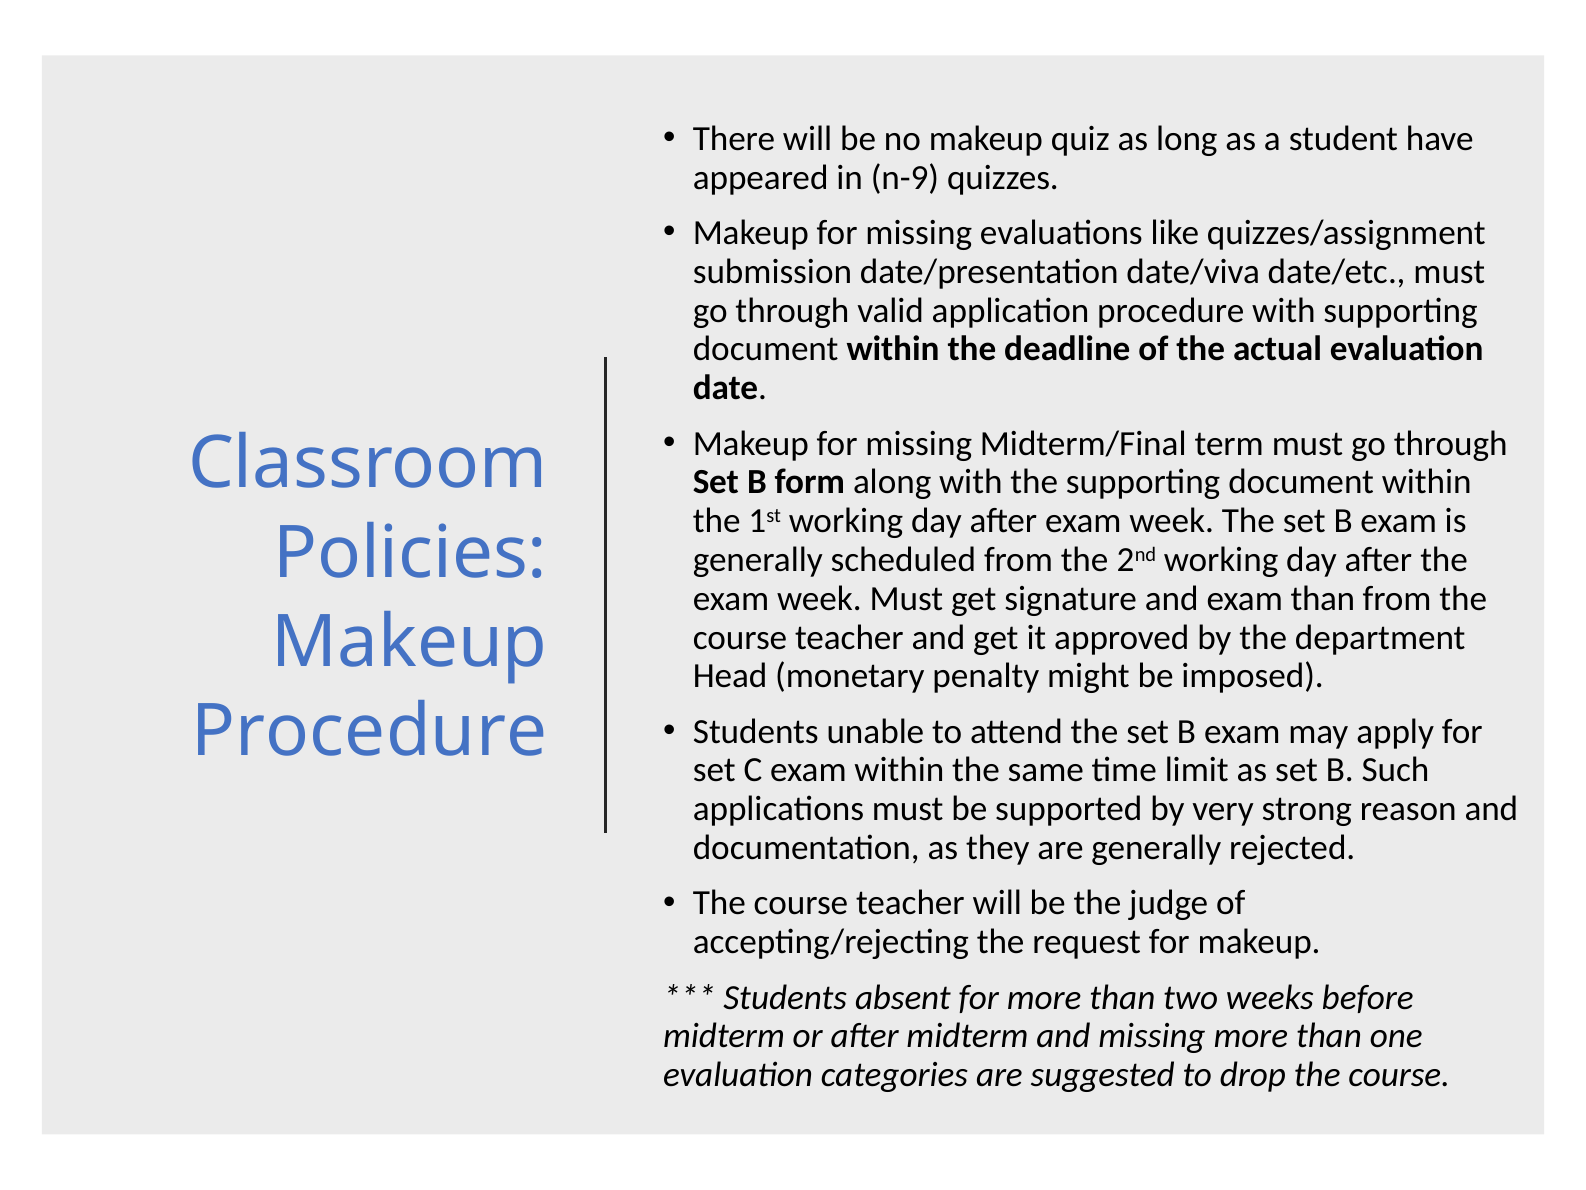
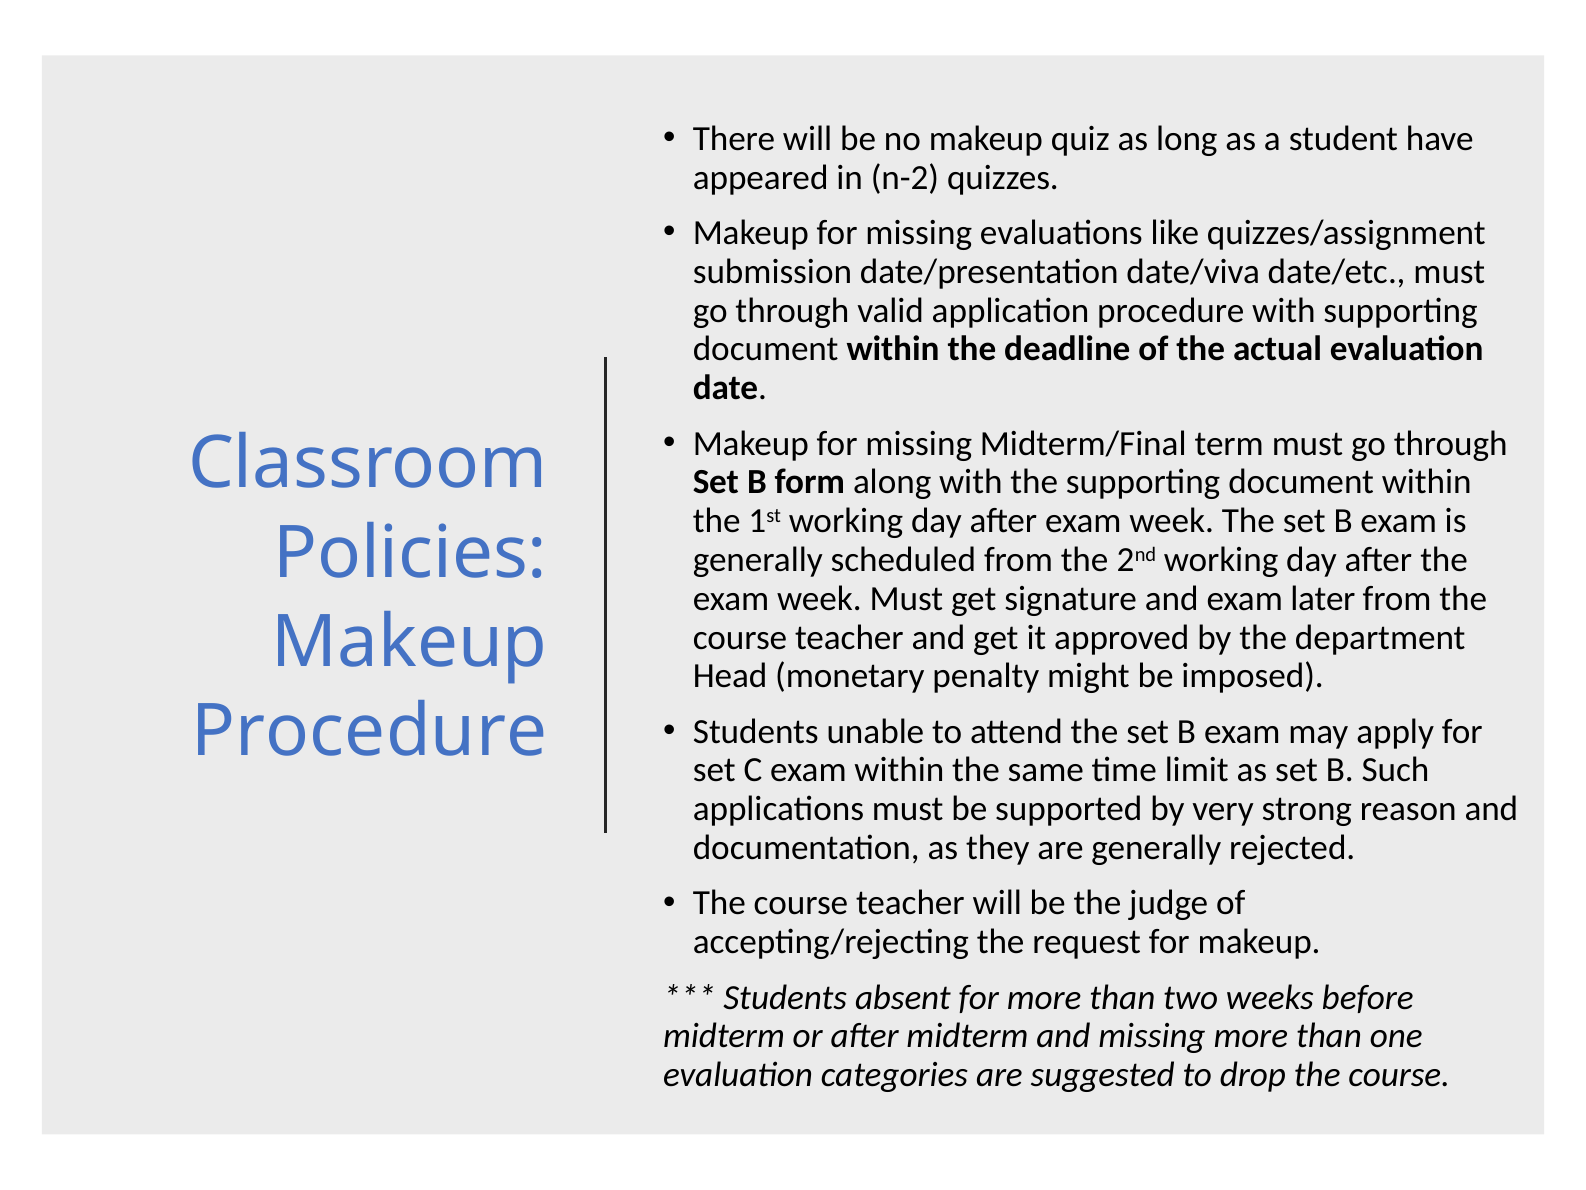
n-9: n-9 -> n-2
exam than: than -> later
